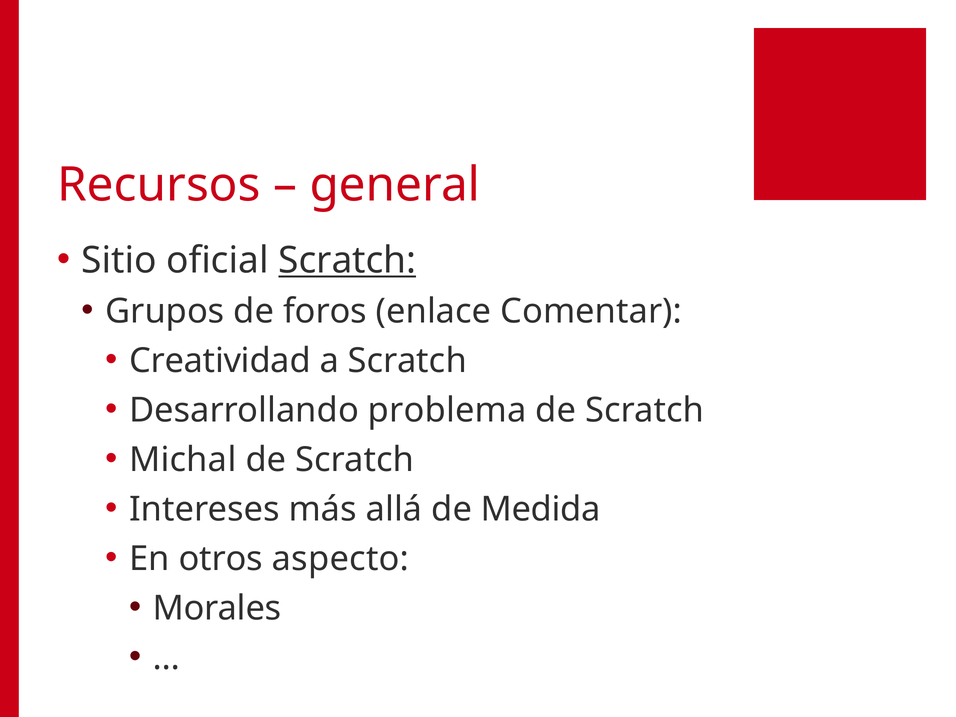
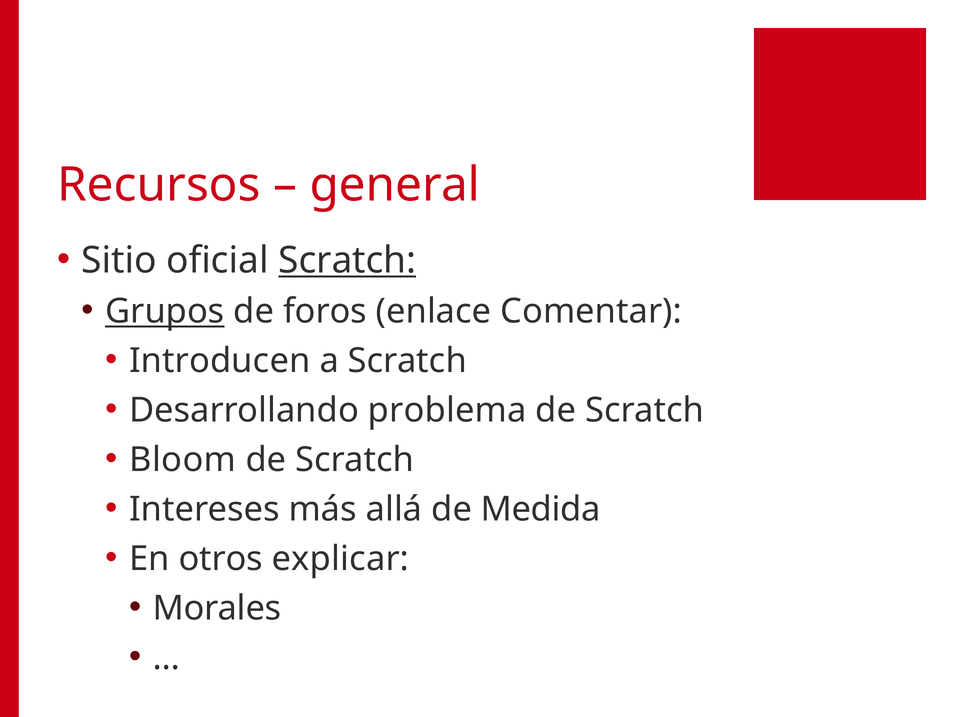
Grupos underline: none -> present
Creatividad: Creatividad -> Introducen
Michal: Michal -> Bloom
aspecto: aspecto -> explicar
